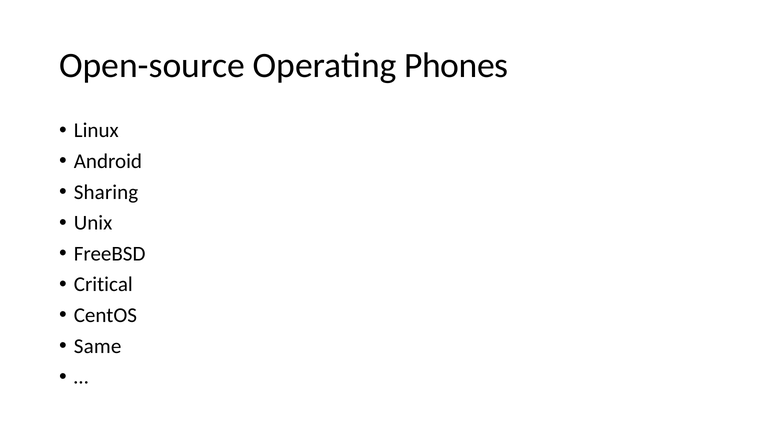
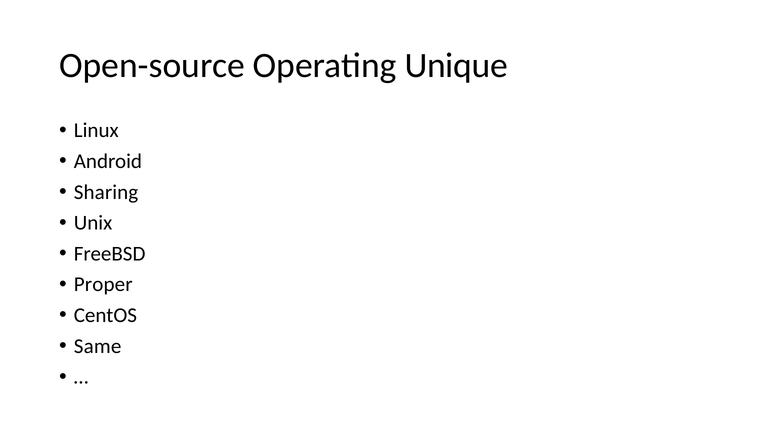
Phones: Phones -> Unique
Critical: Critical -> Proper
